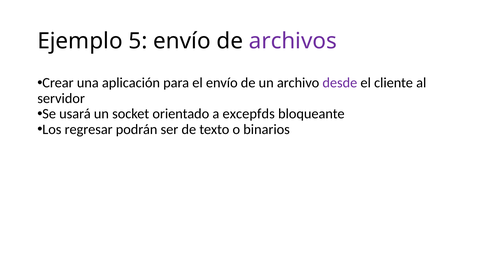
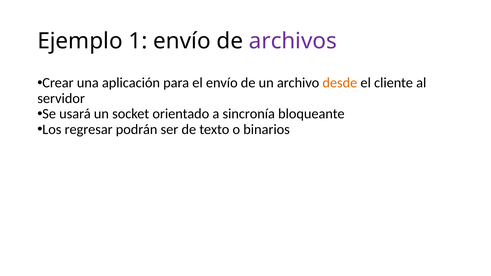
5: 5 -> 1
desde colour: purple -> orange
excepfds: excepfds -> sincronía
